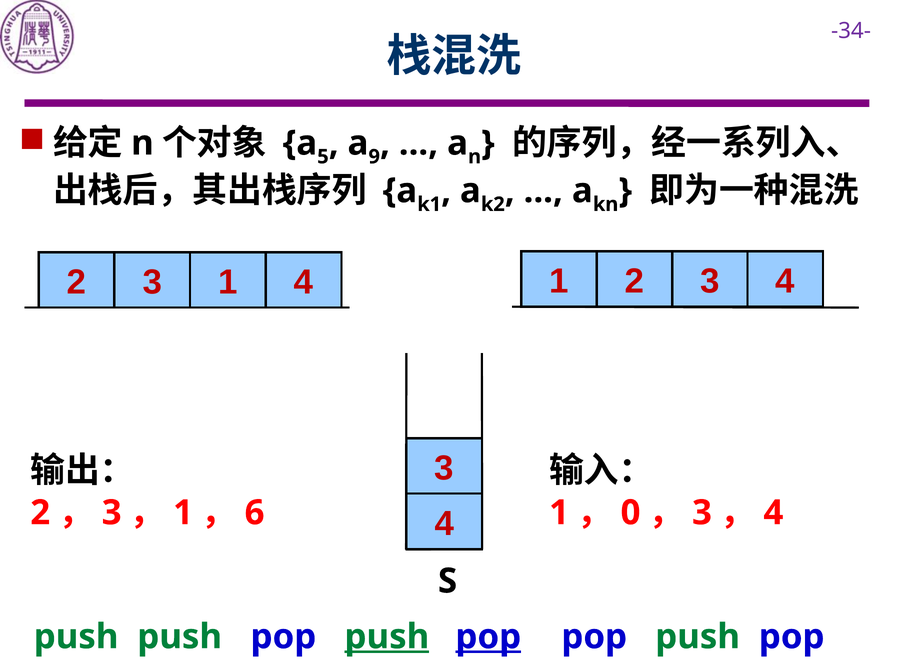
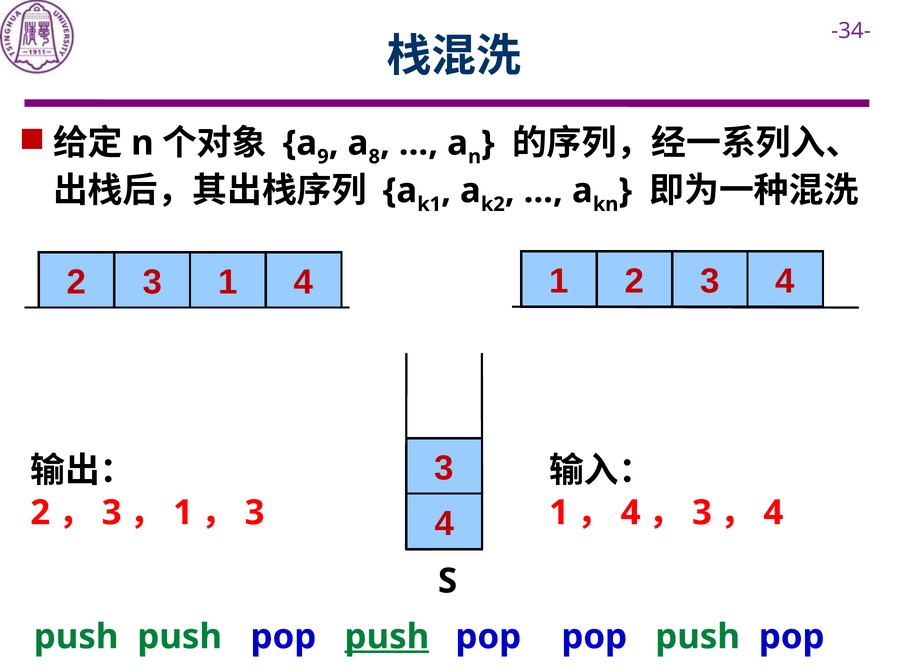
5: 5 -> 9
9: 9 -> 8
6 at (255, 513): 6 -> 3
0 at (631, 513): 0 -> 4
pop at (488, 637) underline: present -> none
